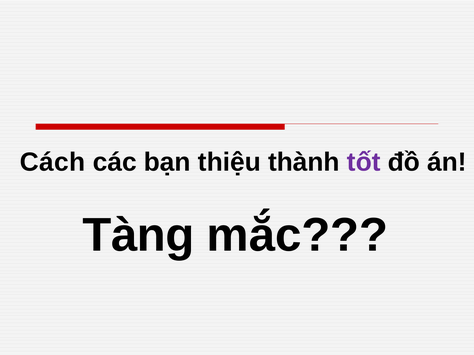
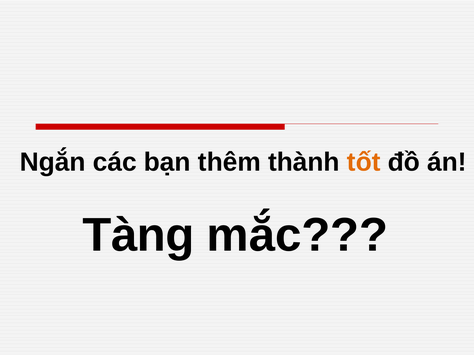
Cách: Cách -> Ngắn
thiệu: thiệu -> thêm
tốt colour: purple -> orange
